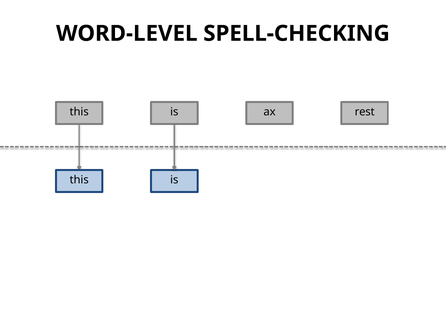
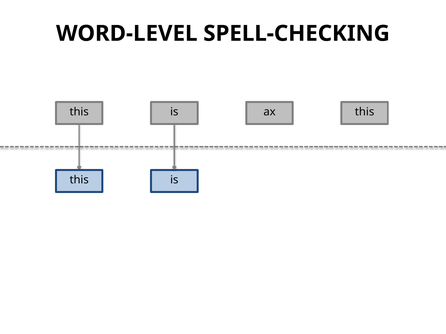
ax rest: rest -> this
